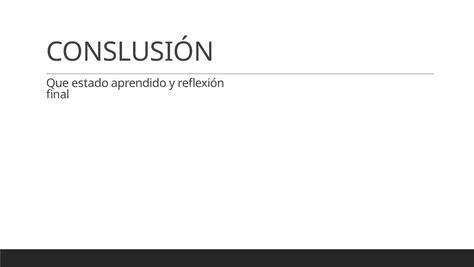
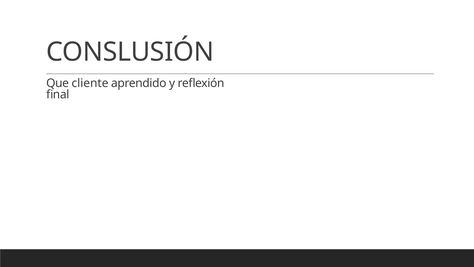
estado: estado -> cliente
